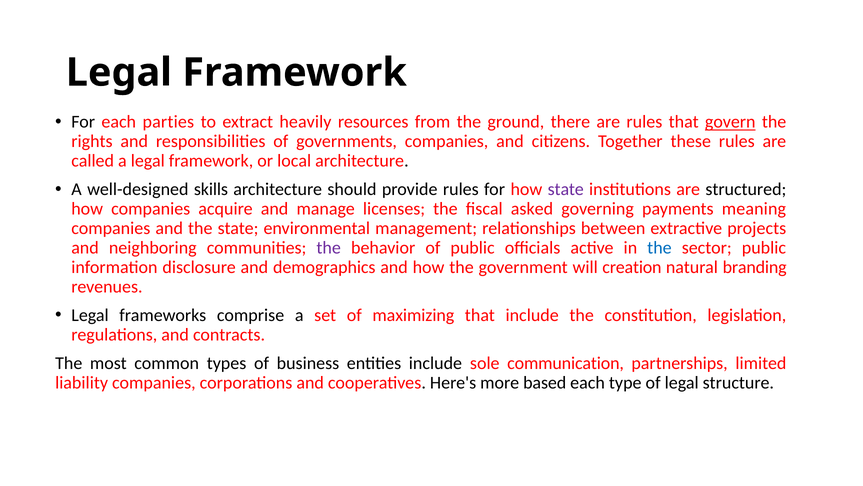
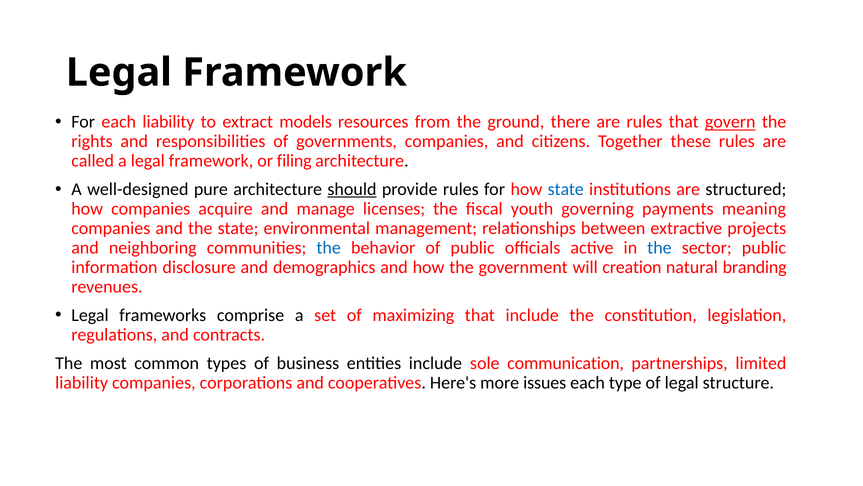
each parties: parties -> liability
heavily: heavily -> models
local: local -> filing
skills: skills -> pure
should underline: none -> present
state at (566, 189) colour: purple -> blue
asked: asked -> youth
the at (329, 248) colour: purple -> blue
based: based -> issues
